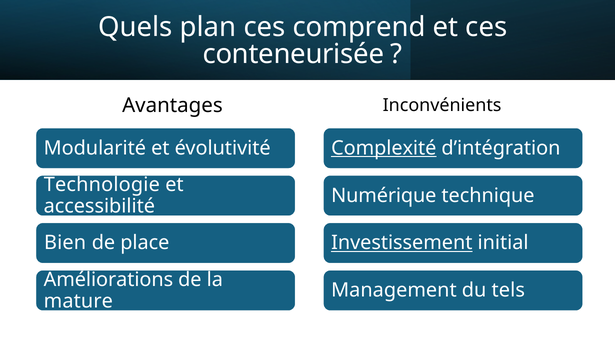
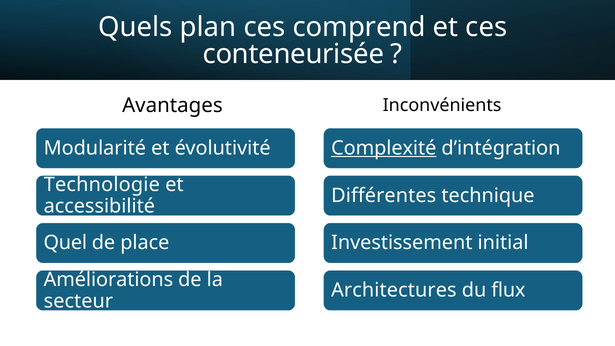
Numérique: Numérique -> Différentes
Bien: Bien -> Quel
Investissement underline: present -> none
Management: Management -> Architectures
tels: tels -> flux
mature: mature -> secteur
